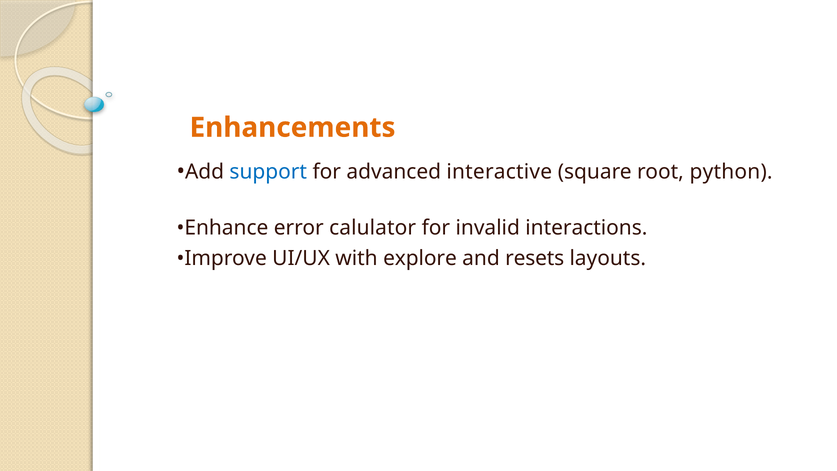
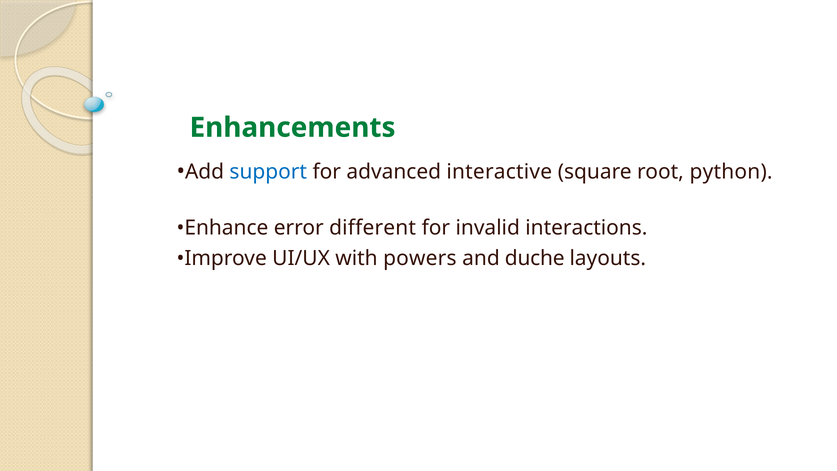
Enhancements colour: orange -> green
calulator: calulator -> different
explore: explore -> powers
resets: resets -> duche
